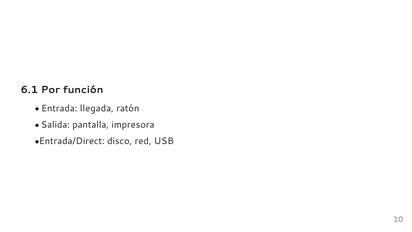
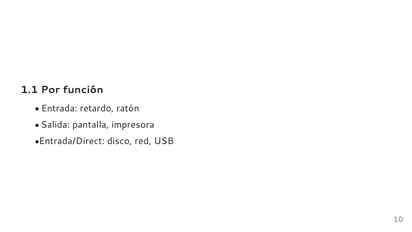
6.1: 6.1 -> 1.1
llegada: llegada -> retardo
